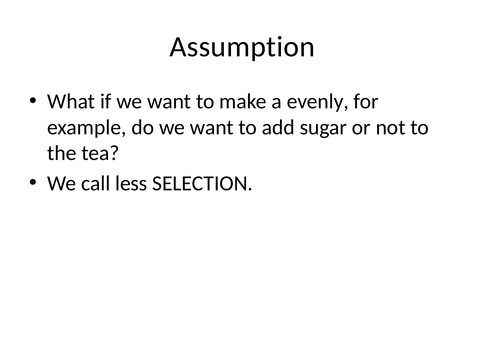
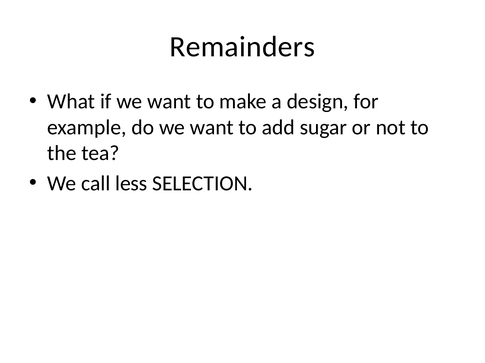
Assumption: Assumption -> Remainders
evenly: evenly -> design
